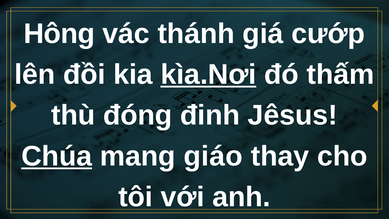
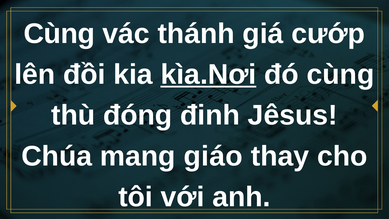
Hông at (59, 34): Hông -> Cùng
đó thấm: thấm -> cùng
Chúa underline: present -> none
